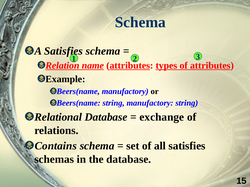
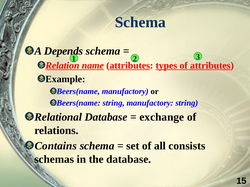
A Satisfies: Satisfies -> Depends
all satisfies: satisfies -> consists
